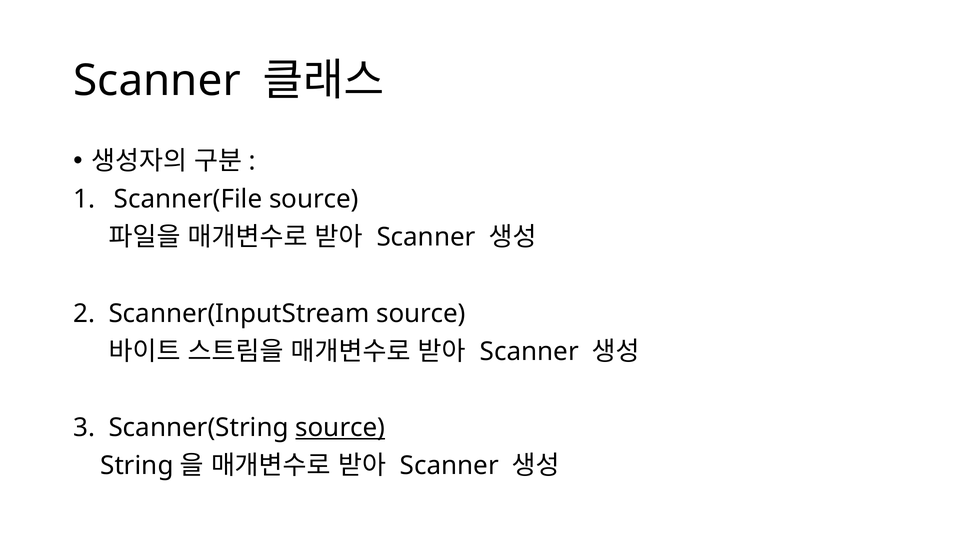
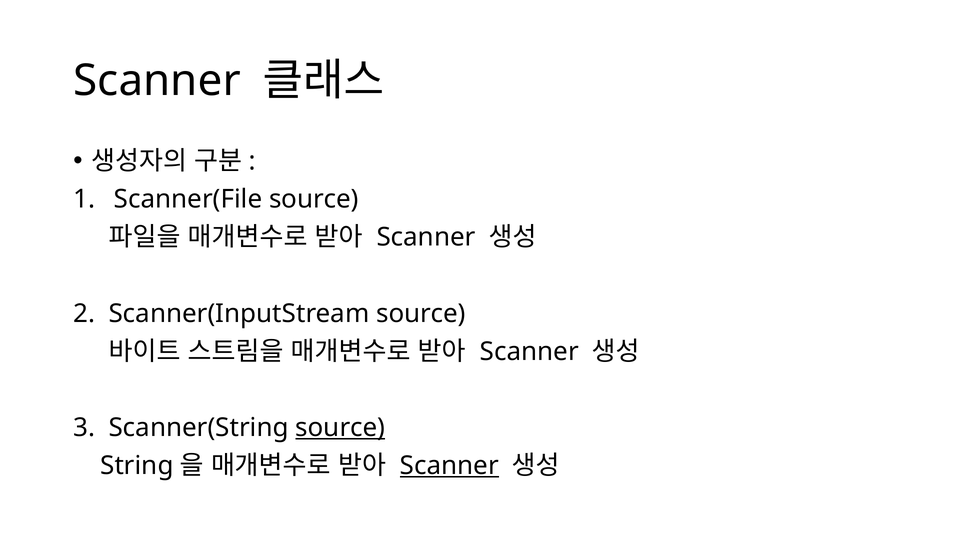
Scanner at (449, 466) underline: none -> present
